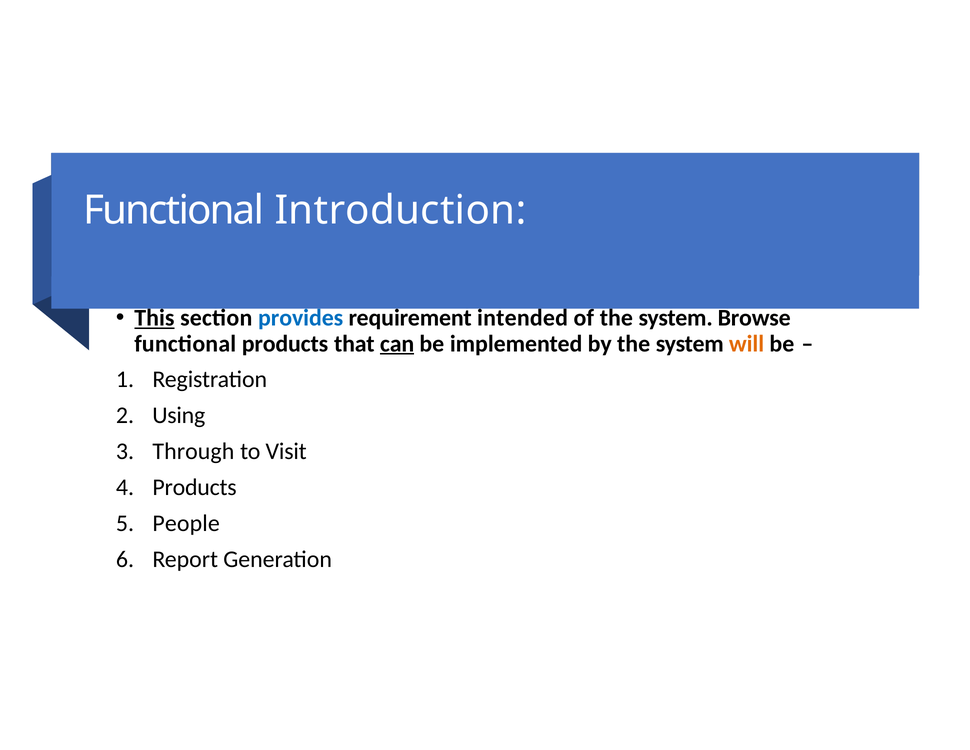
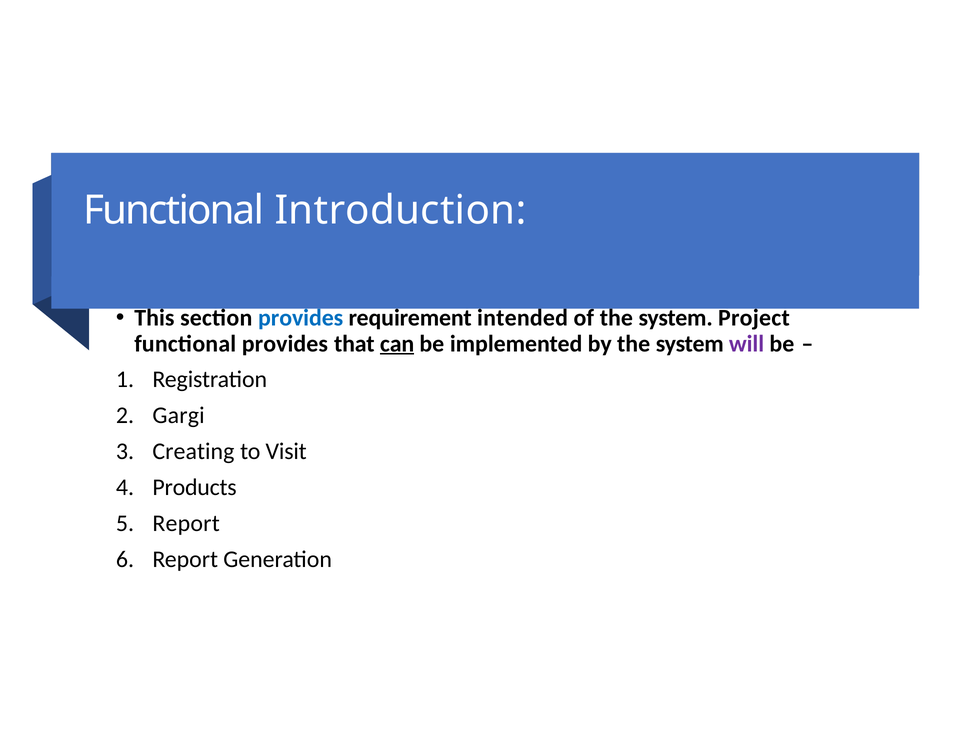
This underline: present -> none
Browse: Browse -> Project
functional products: products -> provides
will colour: orange -> purple
Using: Using -> Gargi
Through: Through -> Creating
People at (186, 523): People -> Report
